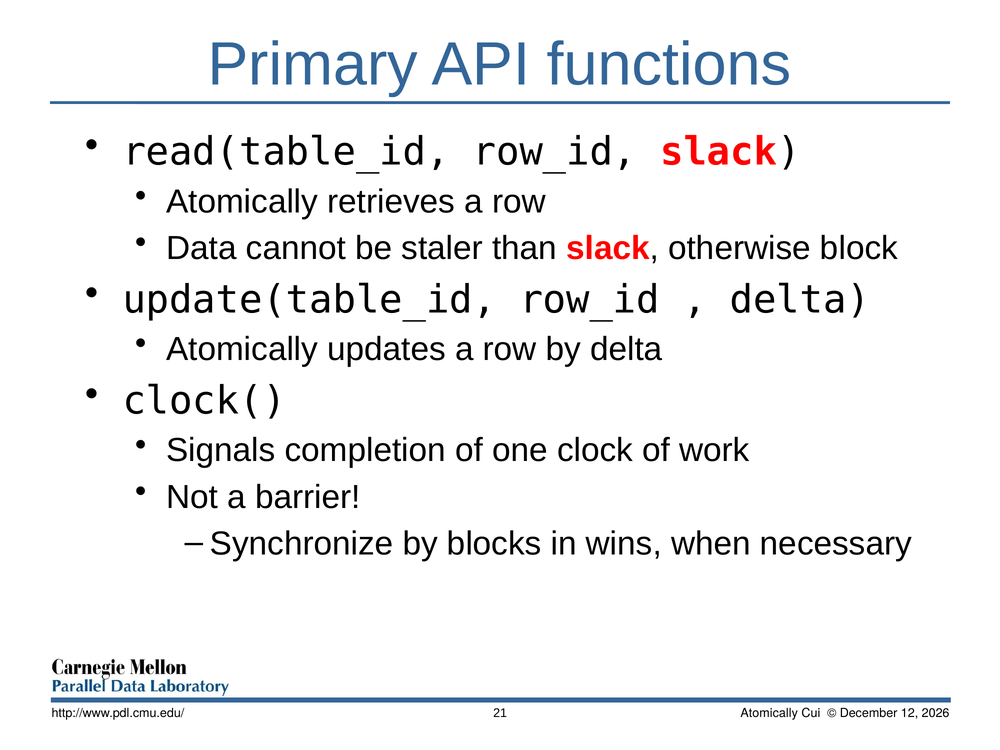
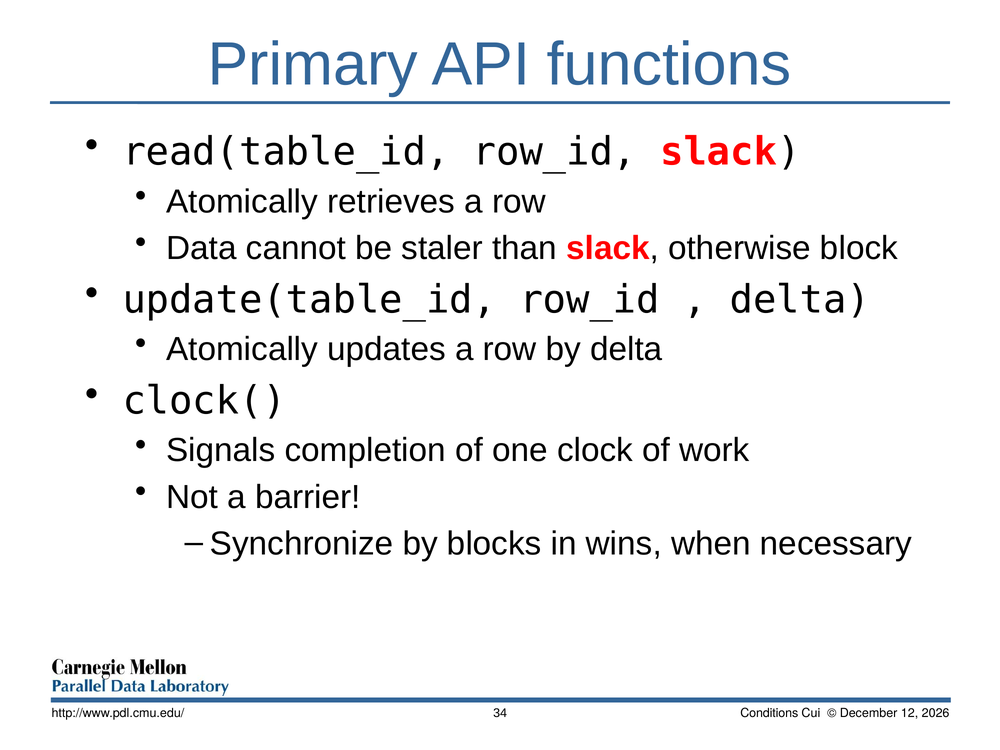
21: 21 -> 34
Atomically at (769, 713): Atomically -> Conditions
